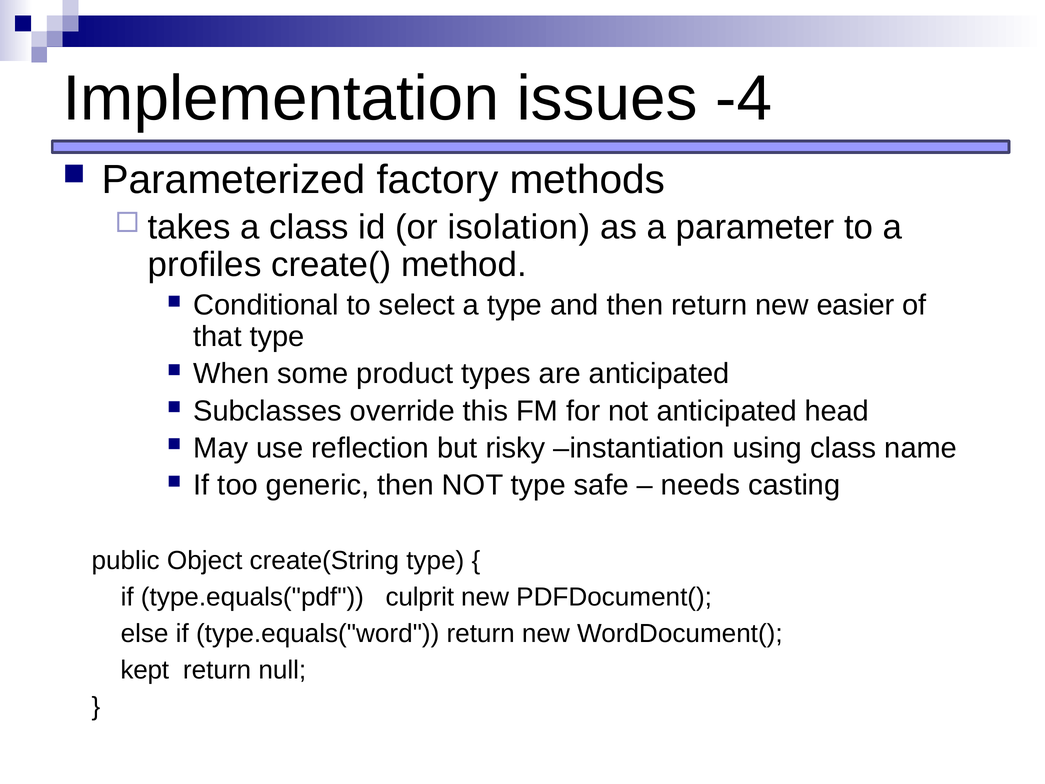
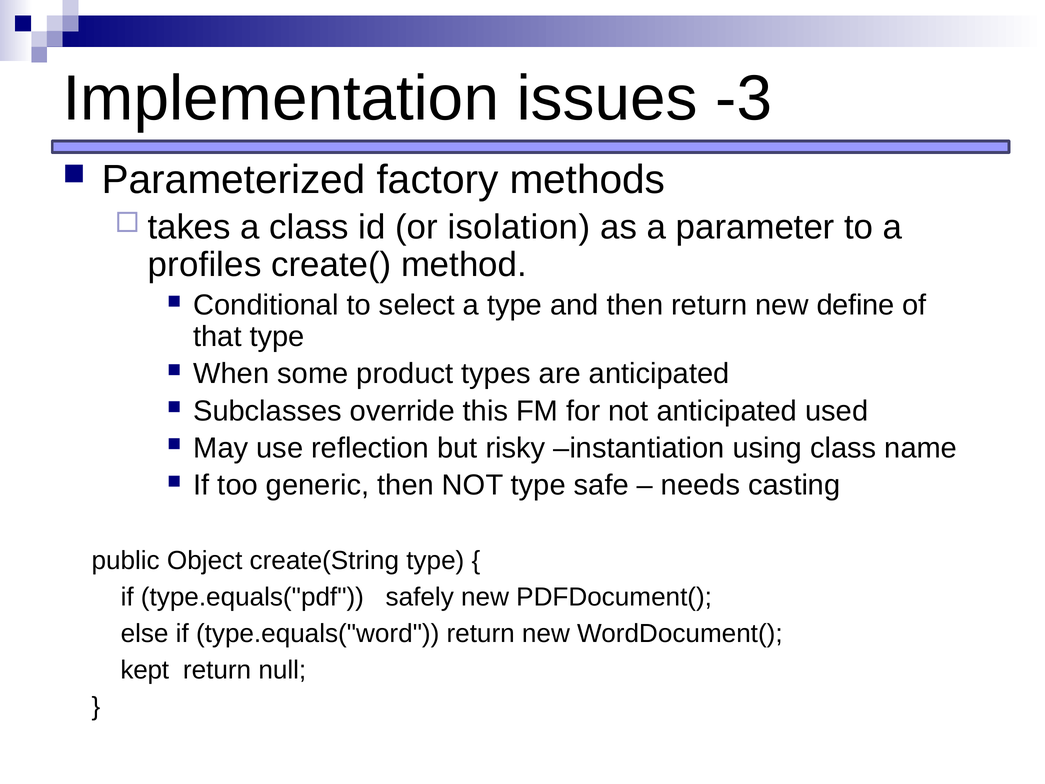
-4: -4 -> -3
easier: easier -> define
head: head -> used
culprit: culprit -> safely
